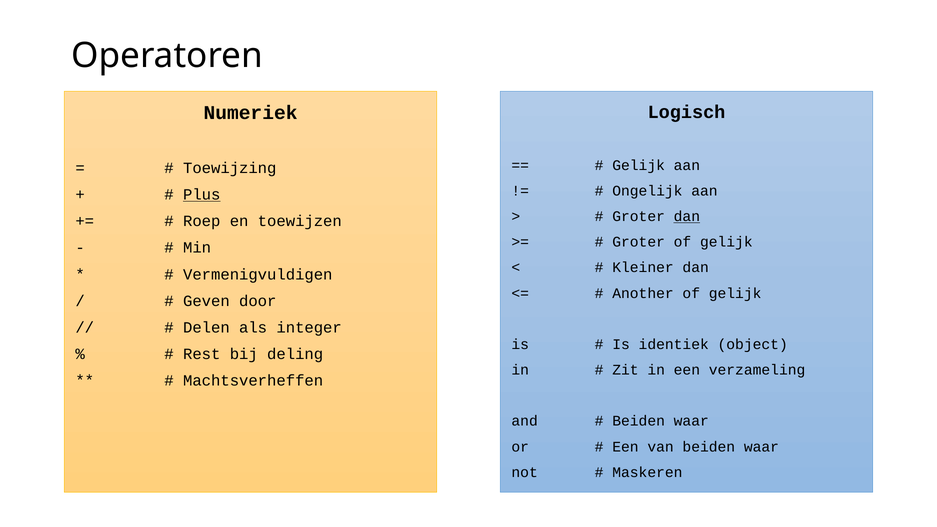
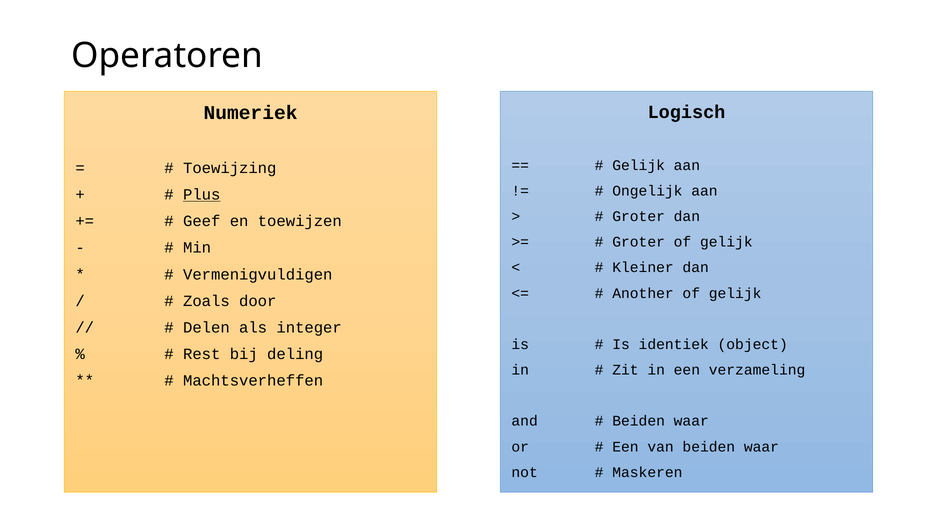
dan at (687, 217) underline: present -> none
Roep: Roep -> Geef
Geven: Geven -> Zoals
